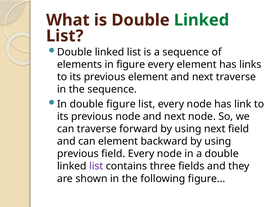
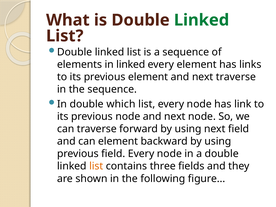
in figure: figure -> linked
double figure: figure -> which
list at (96, 166) colour: purple -> orange
